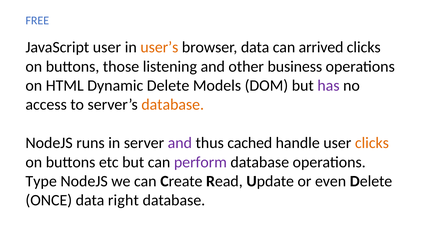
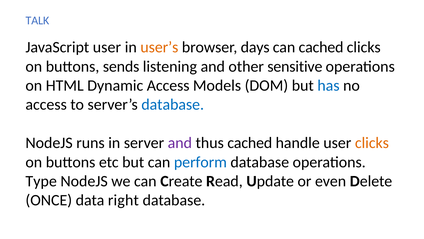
FREE: FREE -> TALK
browser data: data -> days
can arrived: arrived -> cached
those: those -> sends
business: business -> sensitive
Dynamic Delete: Delete -> Access
has colour: purple -> blue
database at (173, 105) colour: orange -> blue
perform colour: purple -> blue
